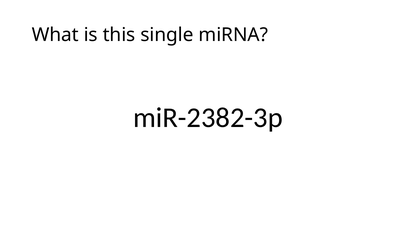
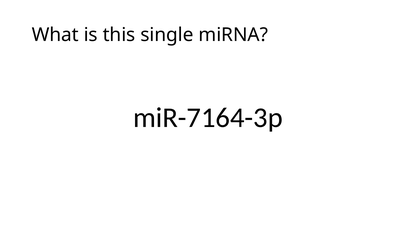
miR-2382-3p: miR-2382-3p -> miR-7164-3p
